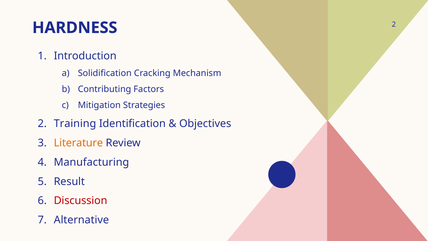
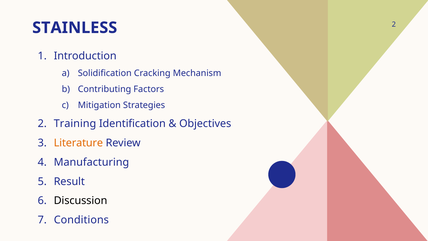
HARDNESS: HARDNESS -> STAINLESS
Discussion colour: red -> black
Alternative: Alternative -> Conditions
